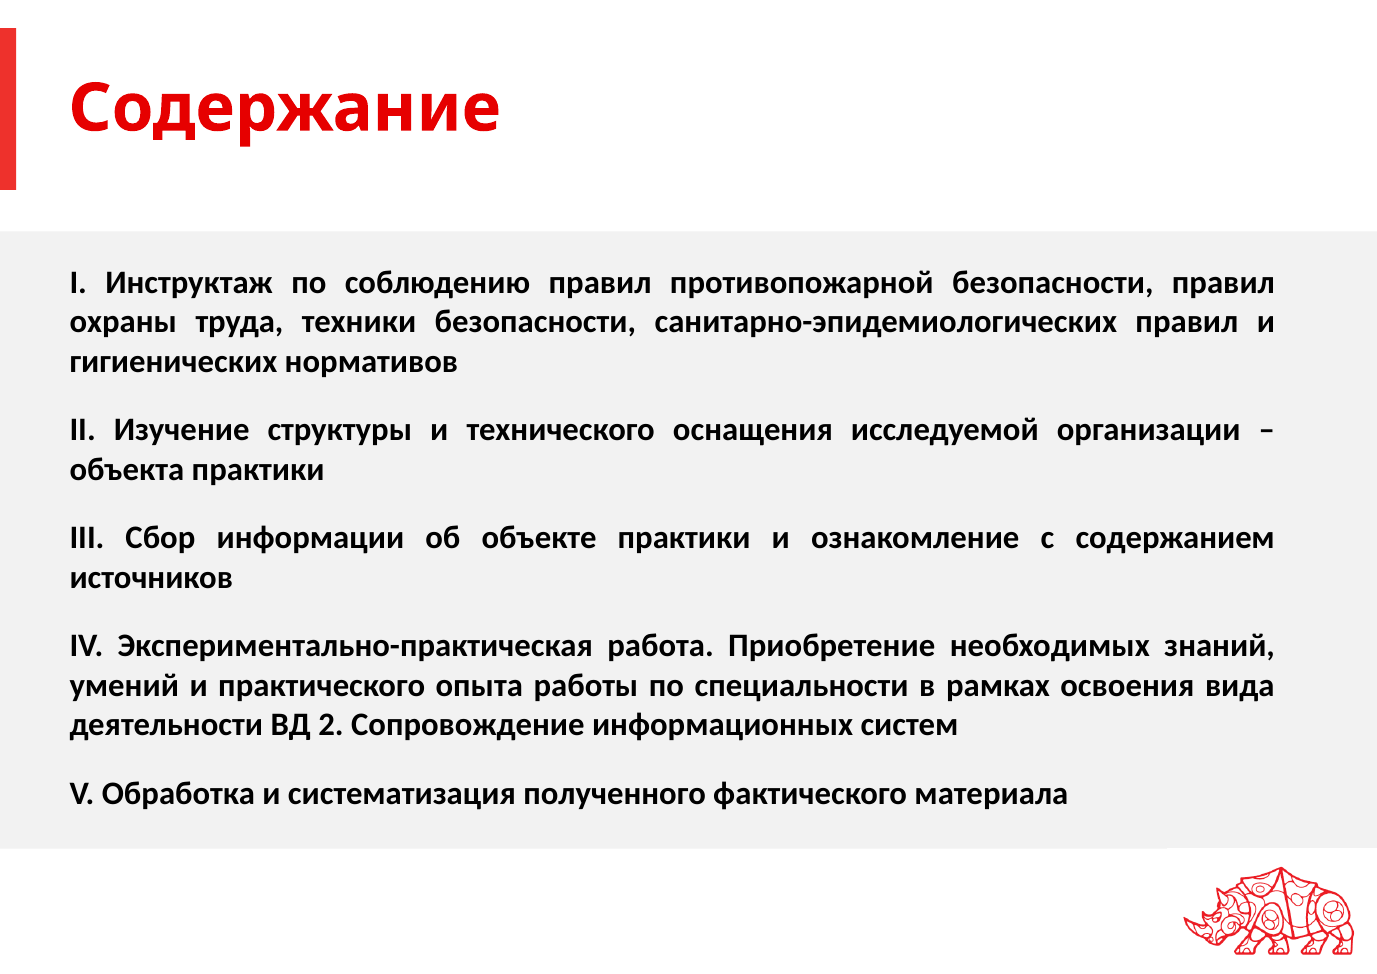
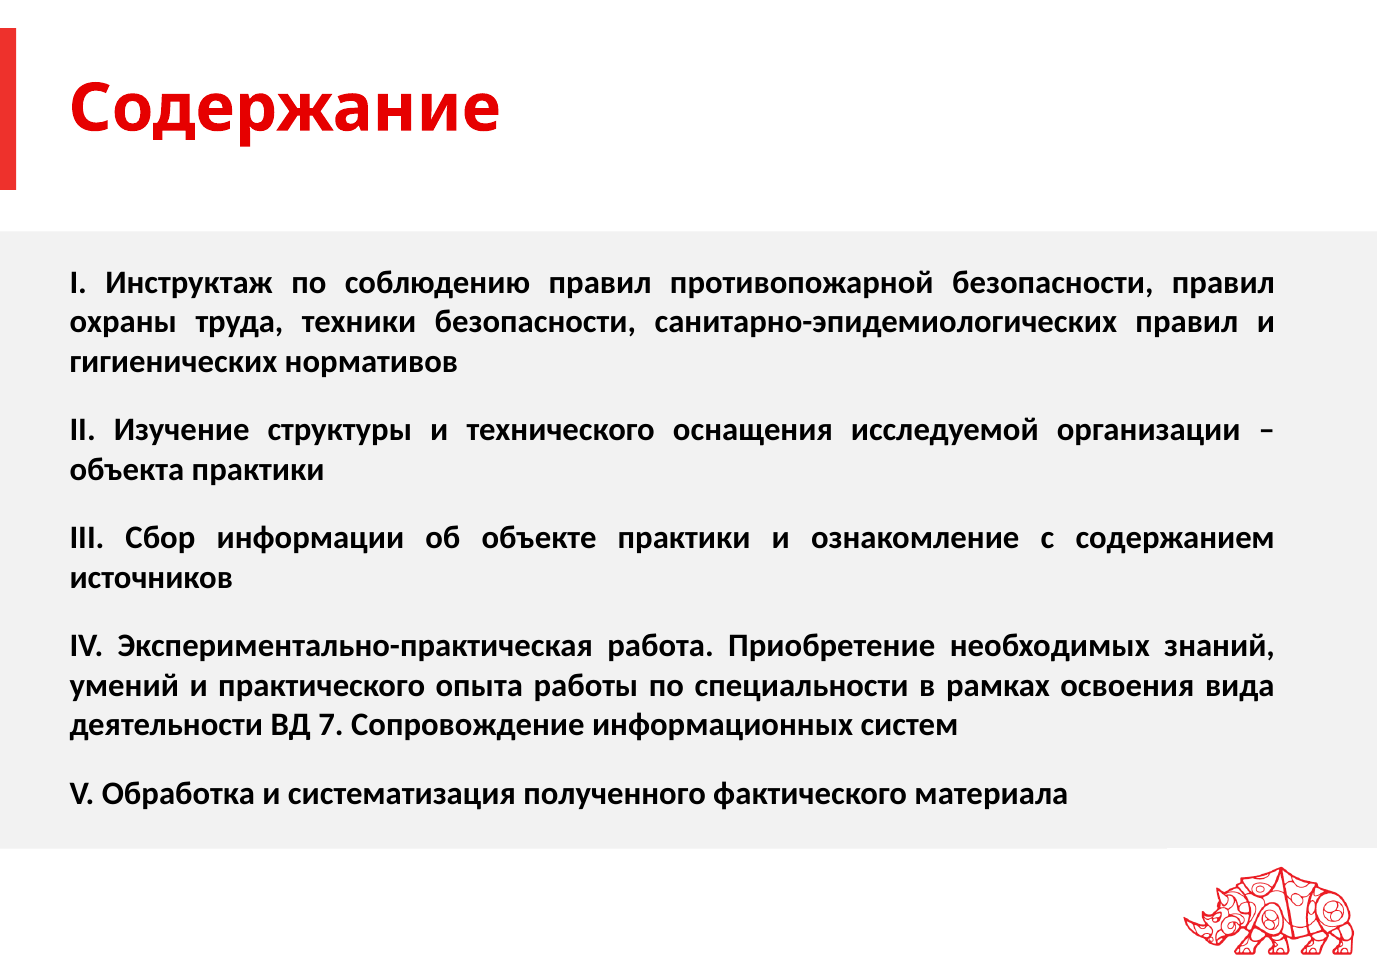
2: 2 -> 7
